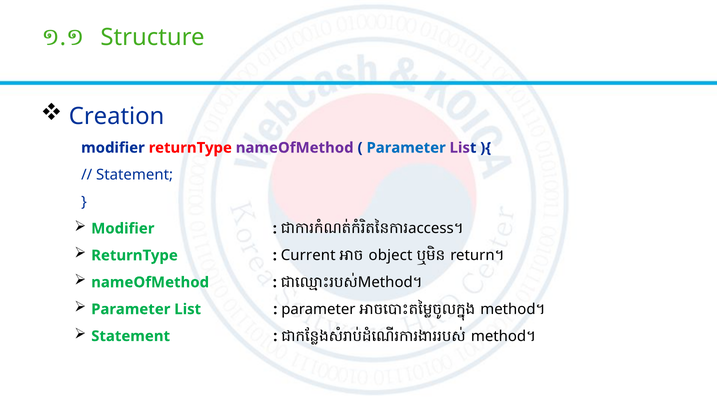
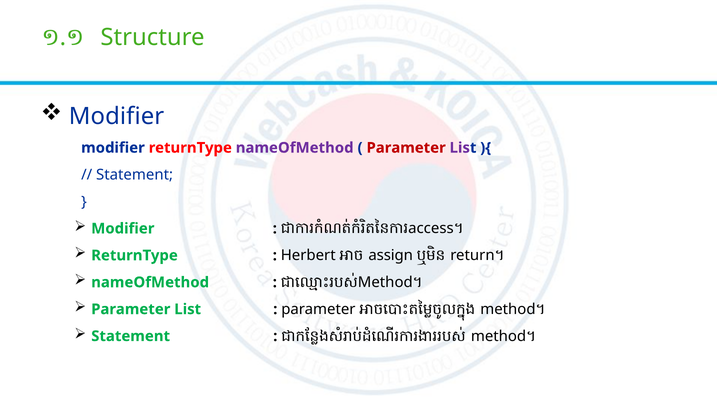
Creation at (117, 116): Creation -> Modifier
Parameter at (406, 148) colour: blue -> red
Current: Current -> Herbert
object: object -> assign
